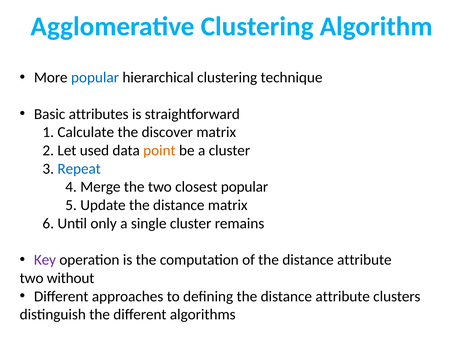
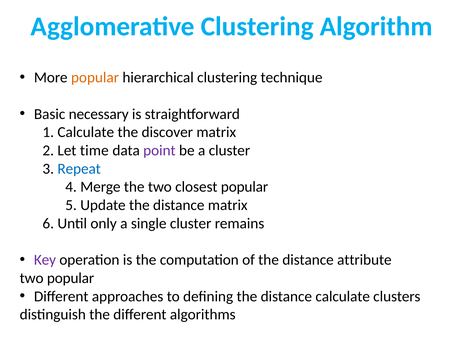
popular at (95, 78) colour: blue -> orange
attributes: attributes -> necessary
used: used -> time
point colour: orange -> purple
two without: without -> popular
defining the distance attribute: attribute -> calculate
